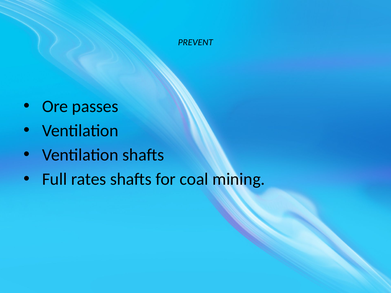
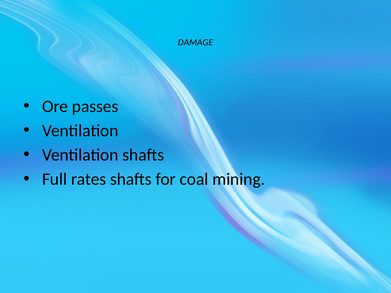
PREVENT: PREVENT -> DAMAGE
